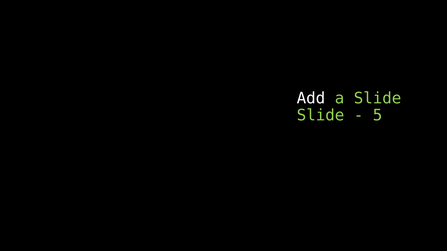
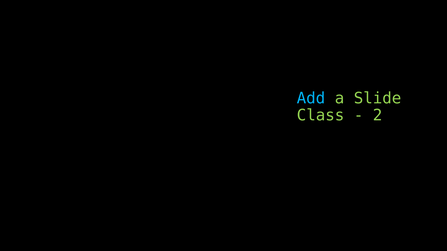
Add colour: white -> light blue
Slide at (321, 115): Slide -> Class
5: 5 -> 2
